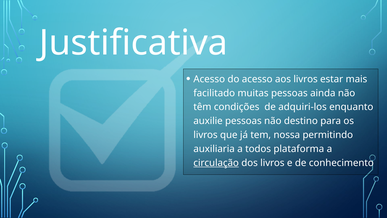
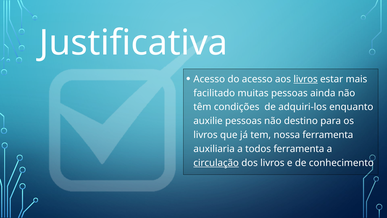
livros at (306, 79) underline: none -> present
nossa permitindo: permitindo -> ferramenta
todos plataforma: plataforma -> ferramenta
